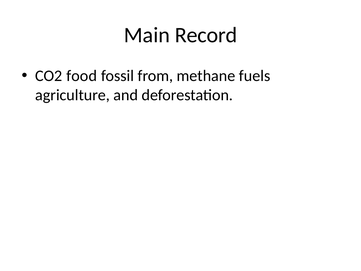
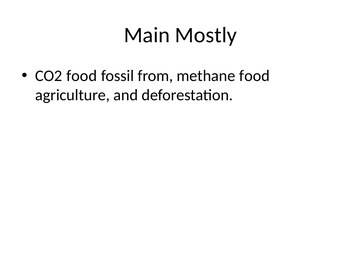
Record: Record -> Mostly
methane fuels: fuels -> food
